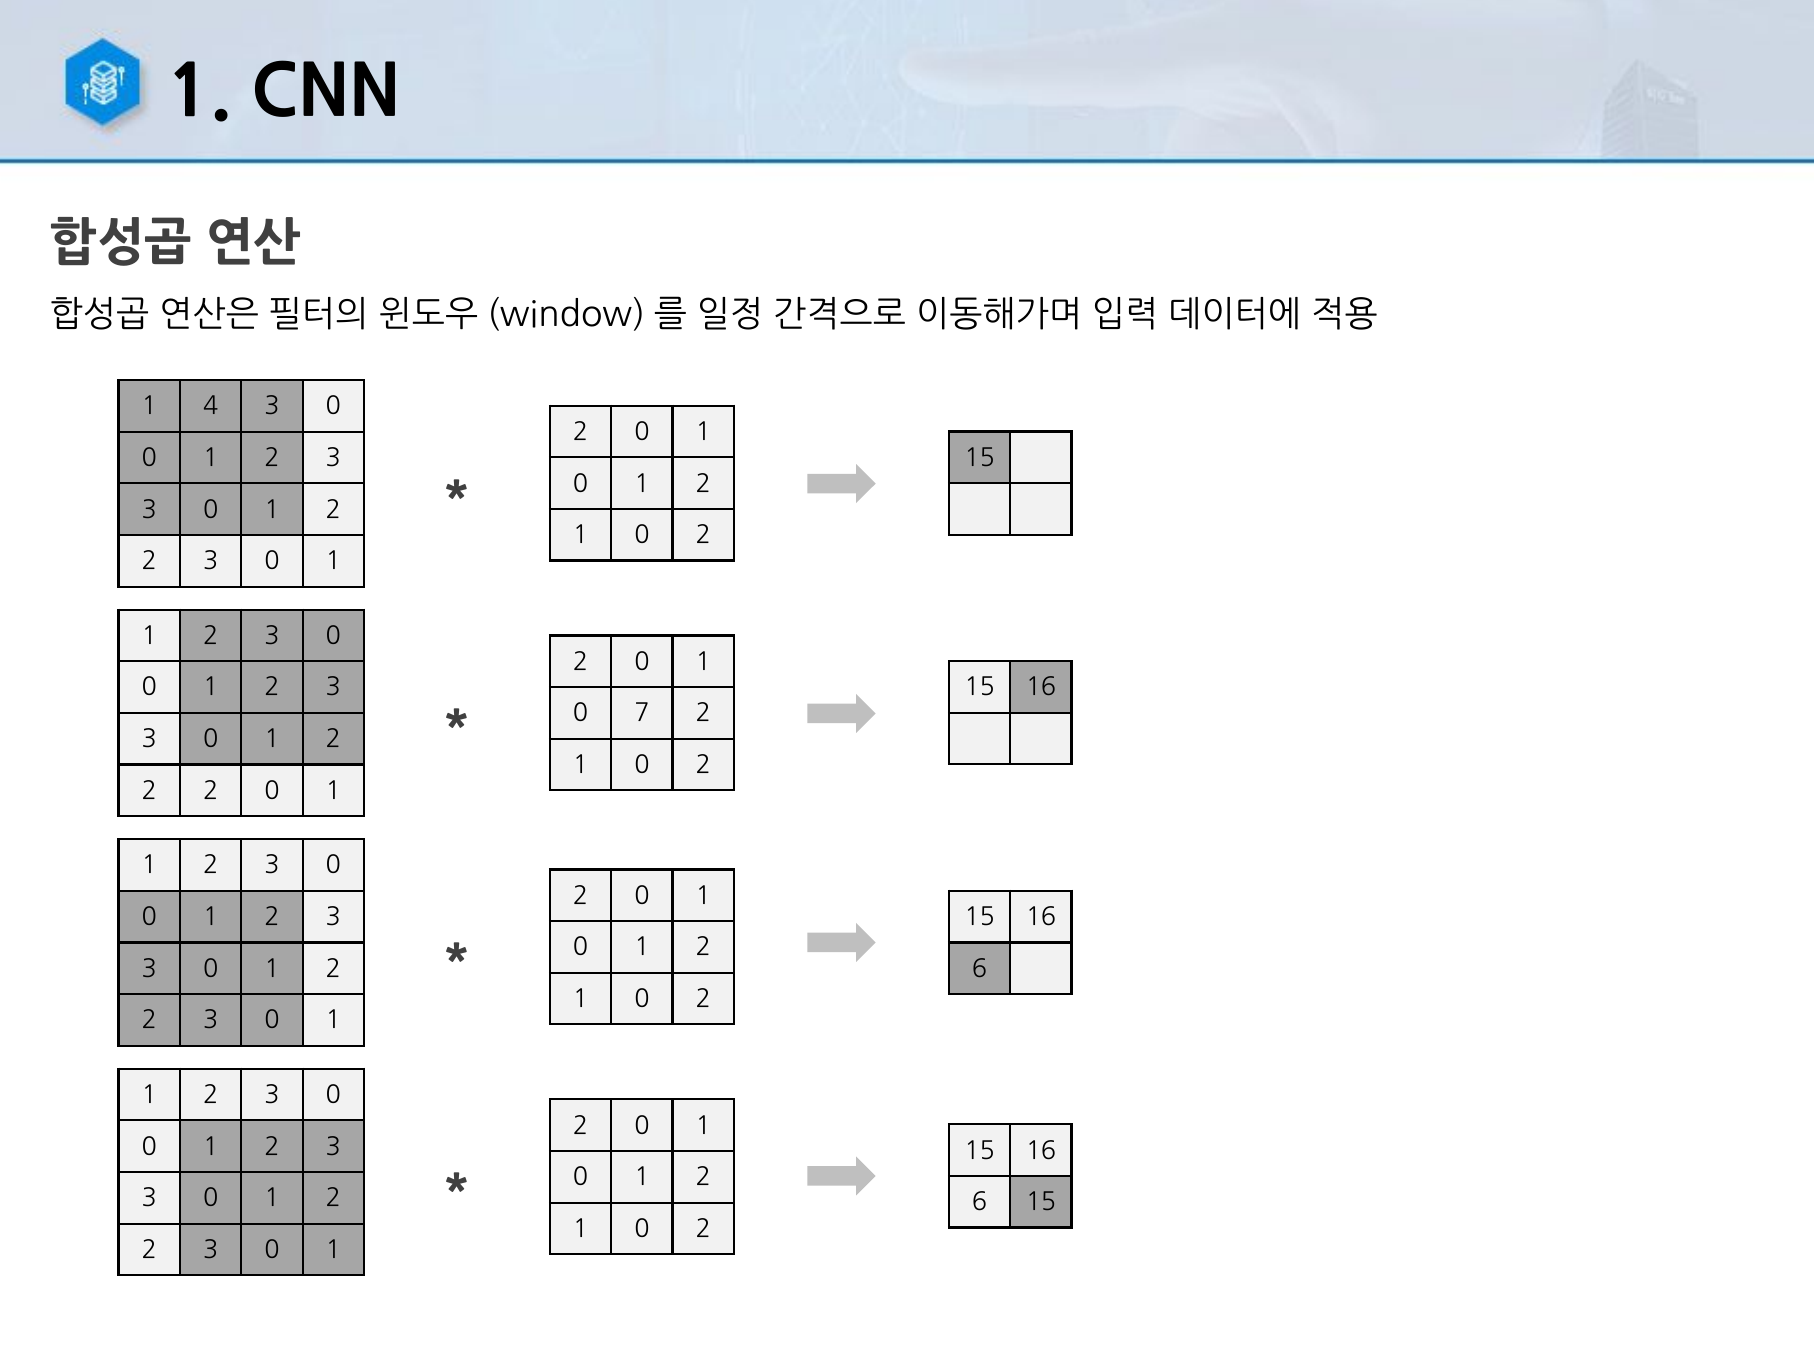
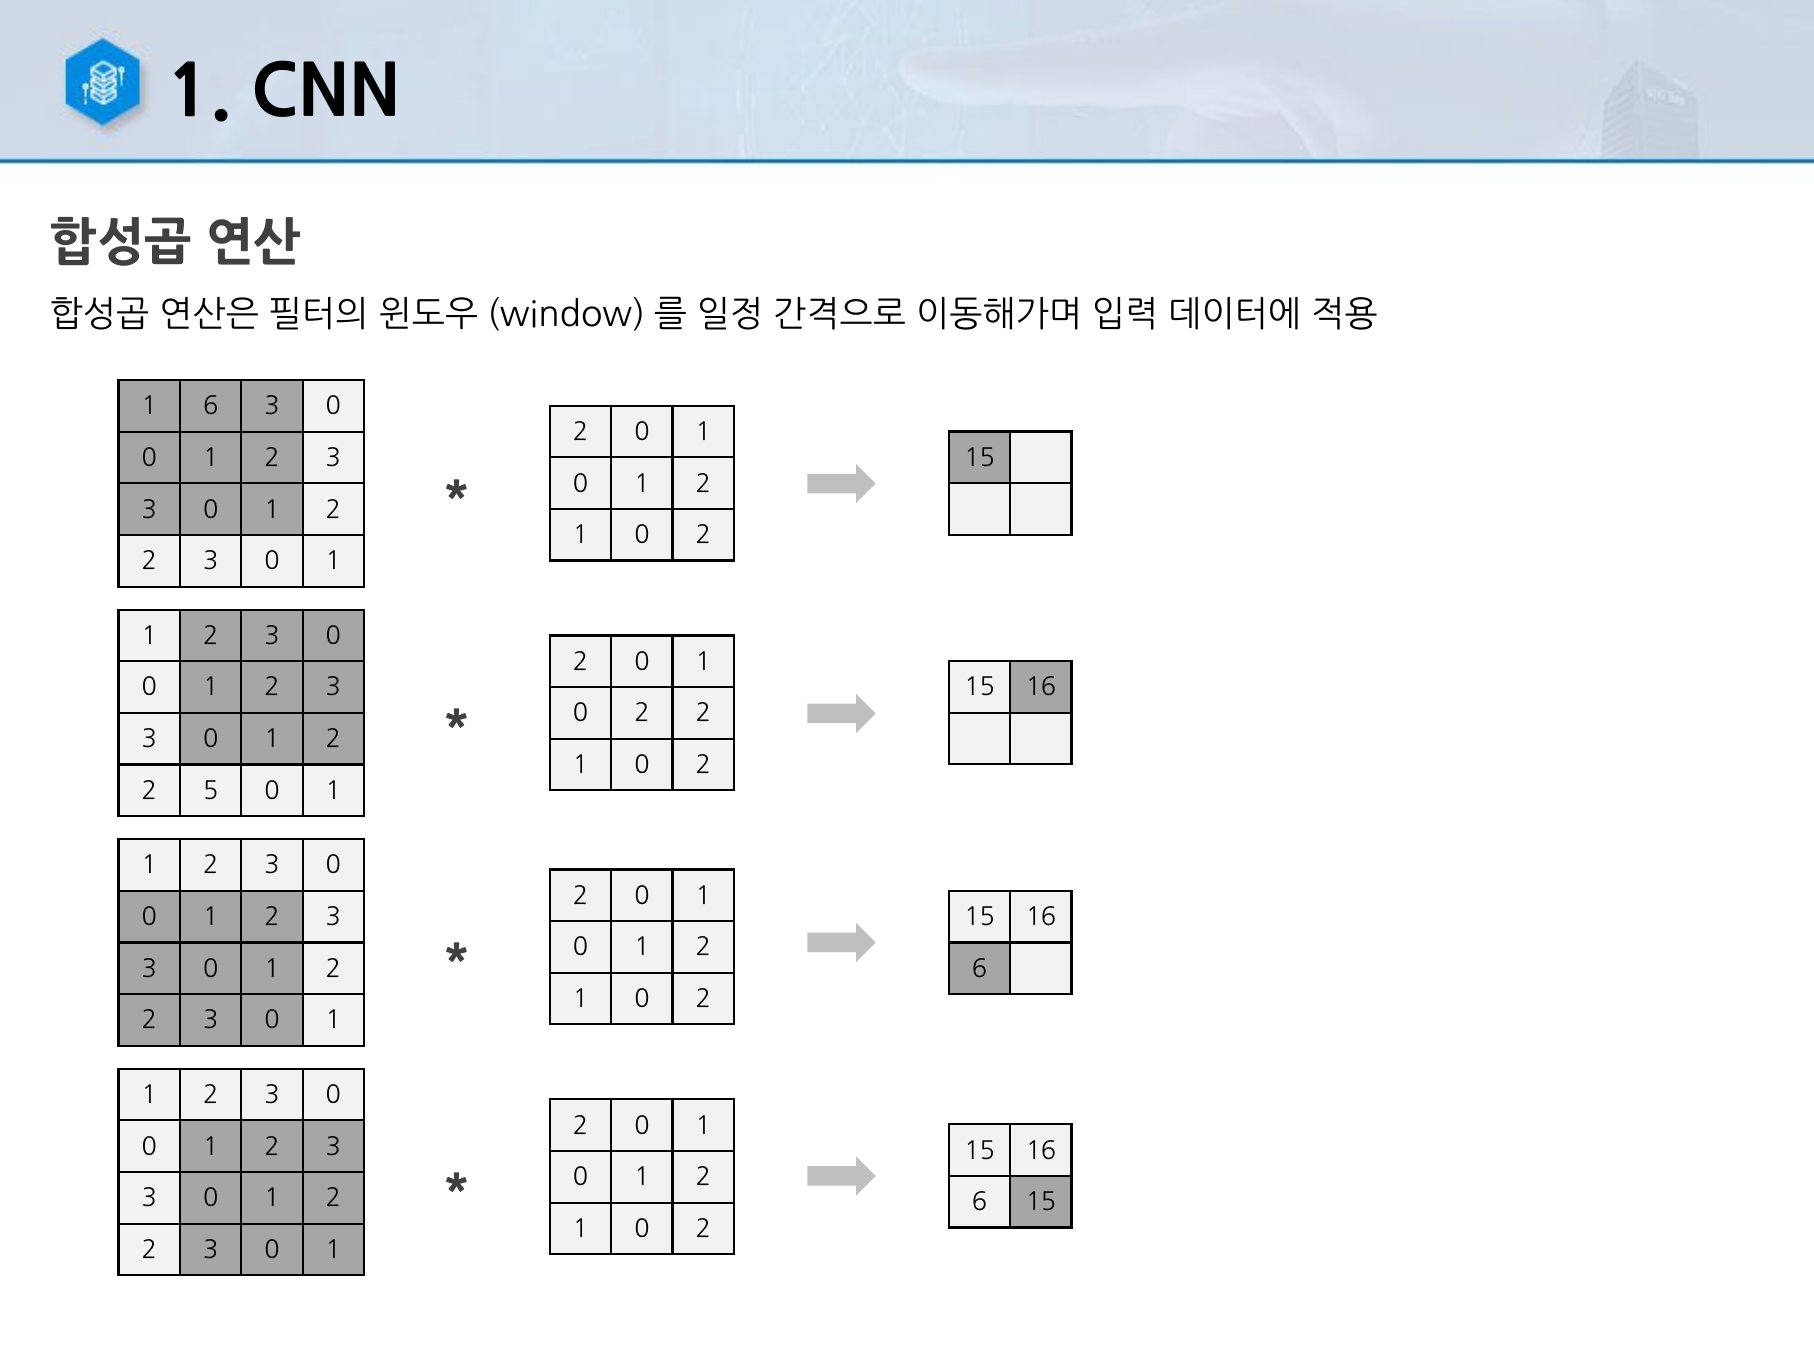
1 4: 4 -> 6
7 at (642, 714): 7 -> 2
2 at (211, 791): 2 -> 5
